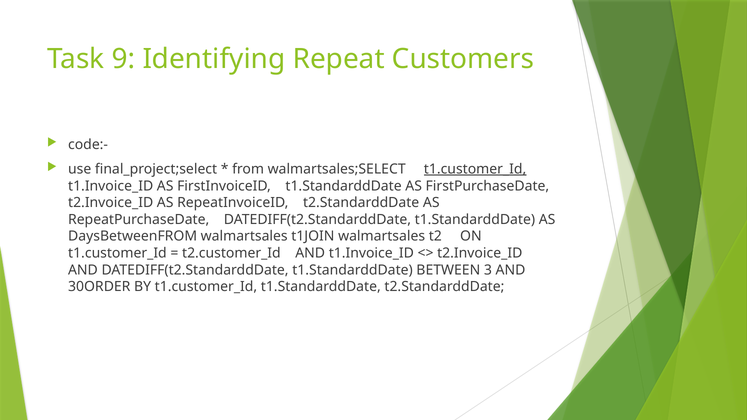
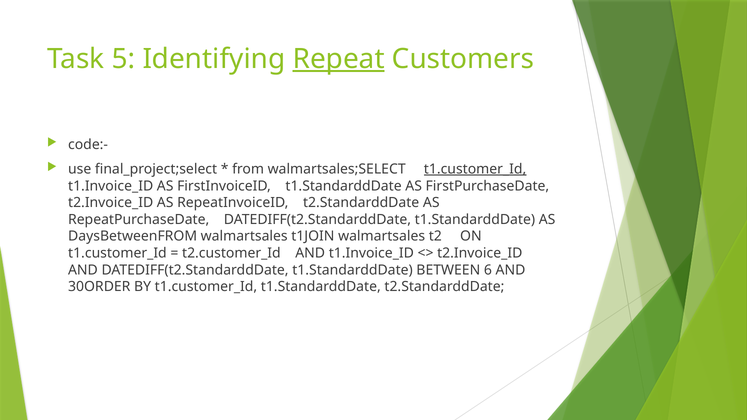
9: 9 -> 5
Repeat underline: none -> present
3: 3 -> 6
